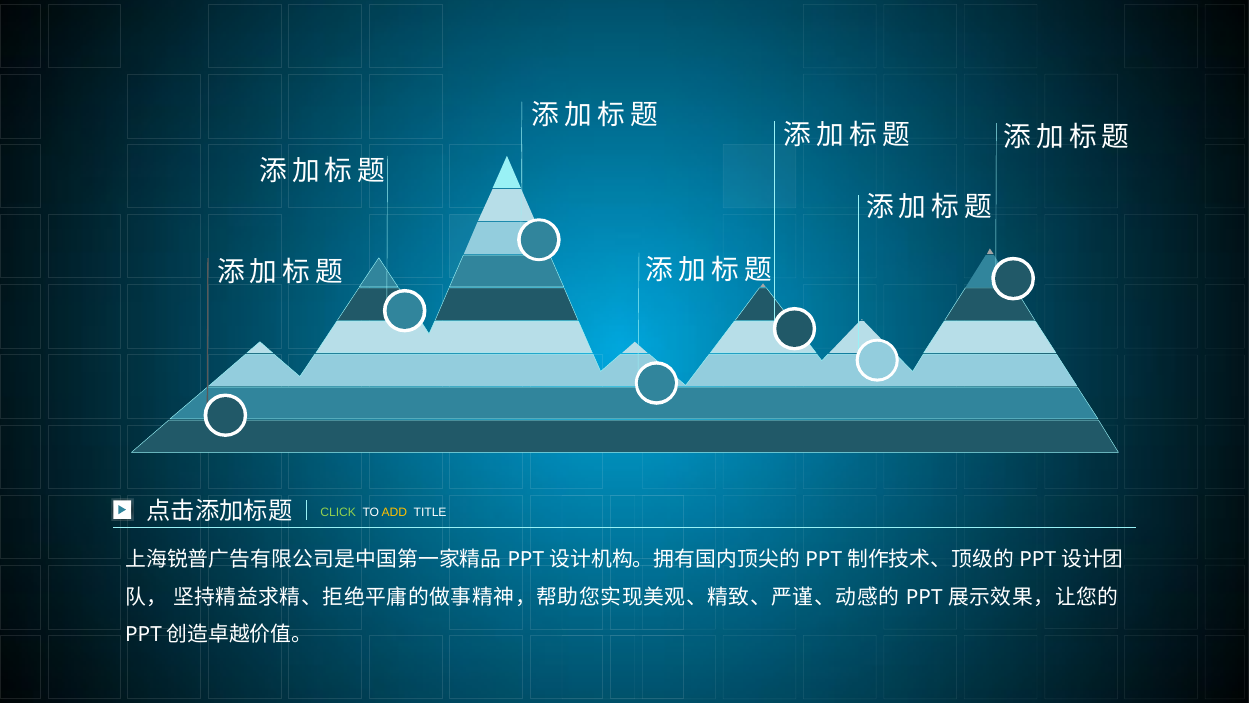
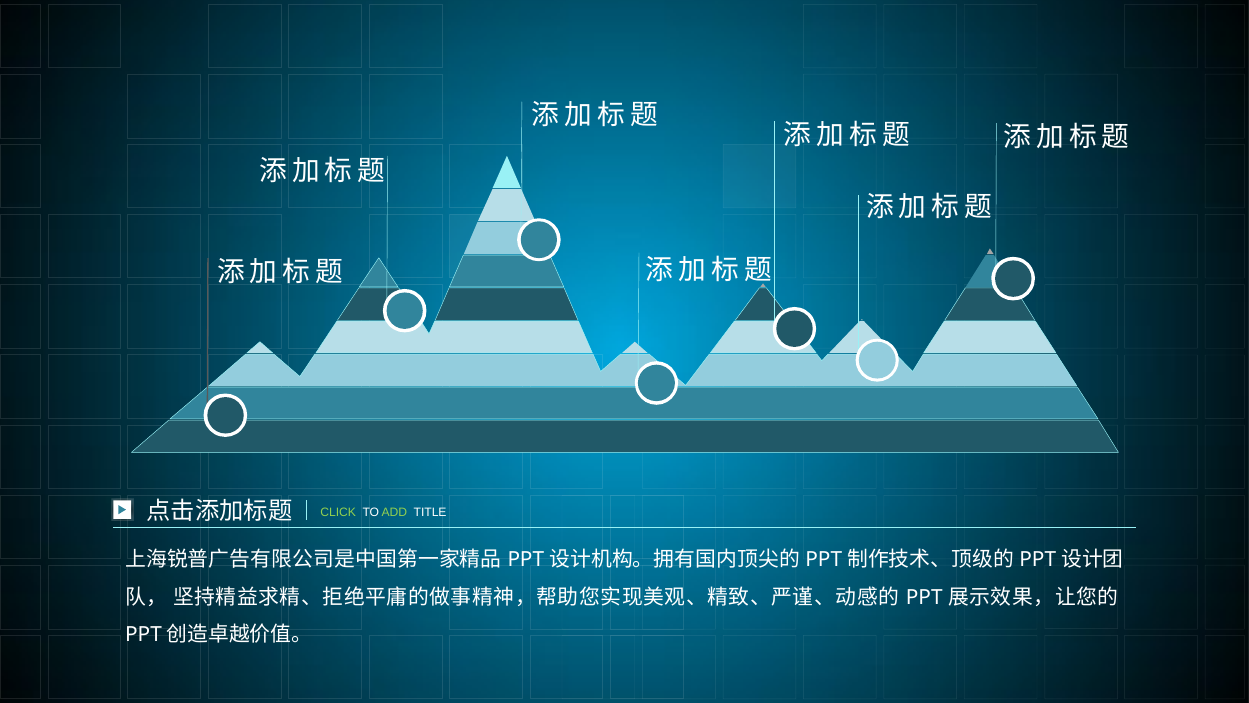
ADD colour: yellow -> light green
